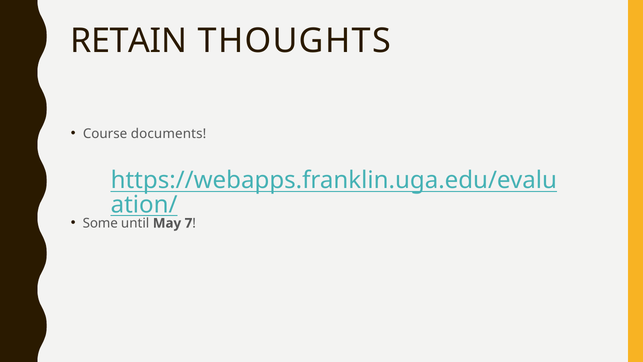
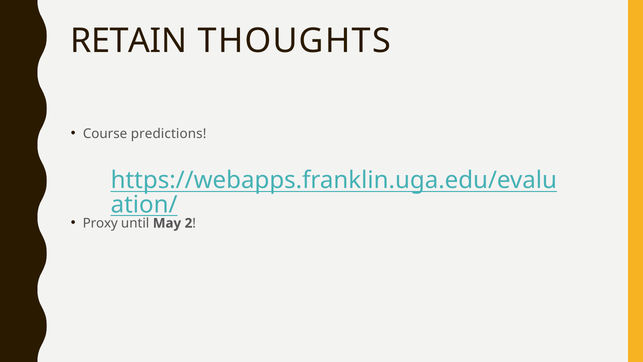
documents: documents -> predictions
Some: Some -> Proxy
7: 7 -> 2
